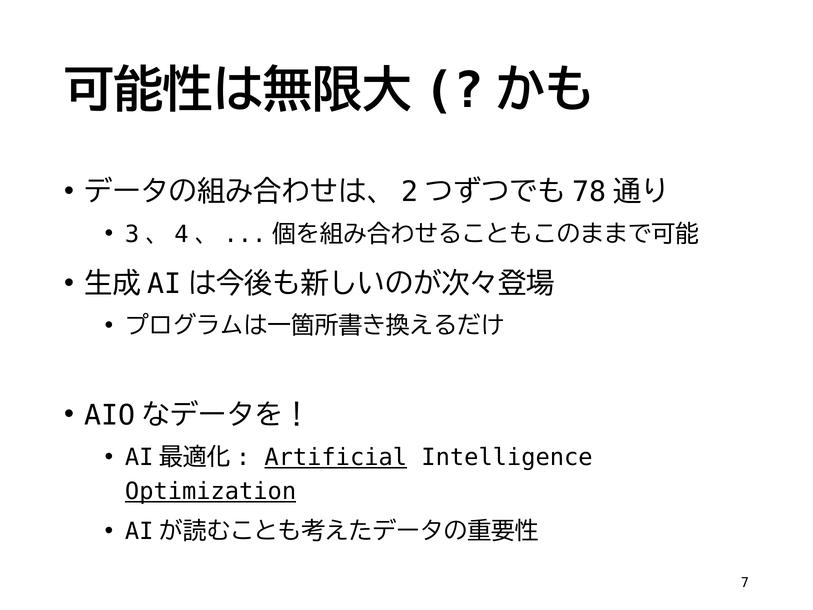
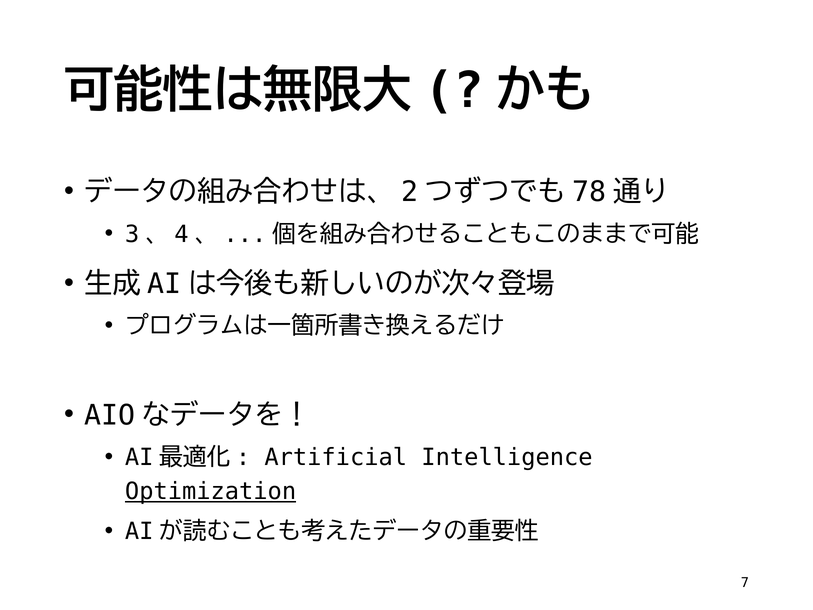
Artificial underline: present -> none
